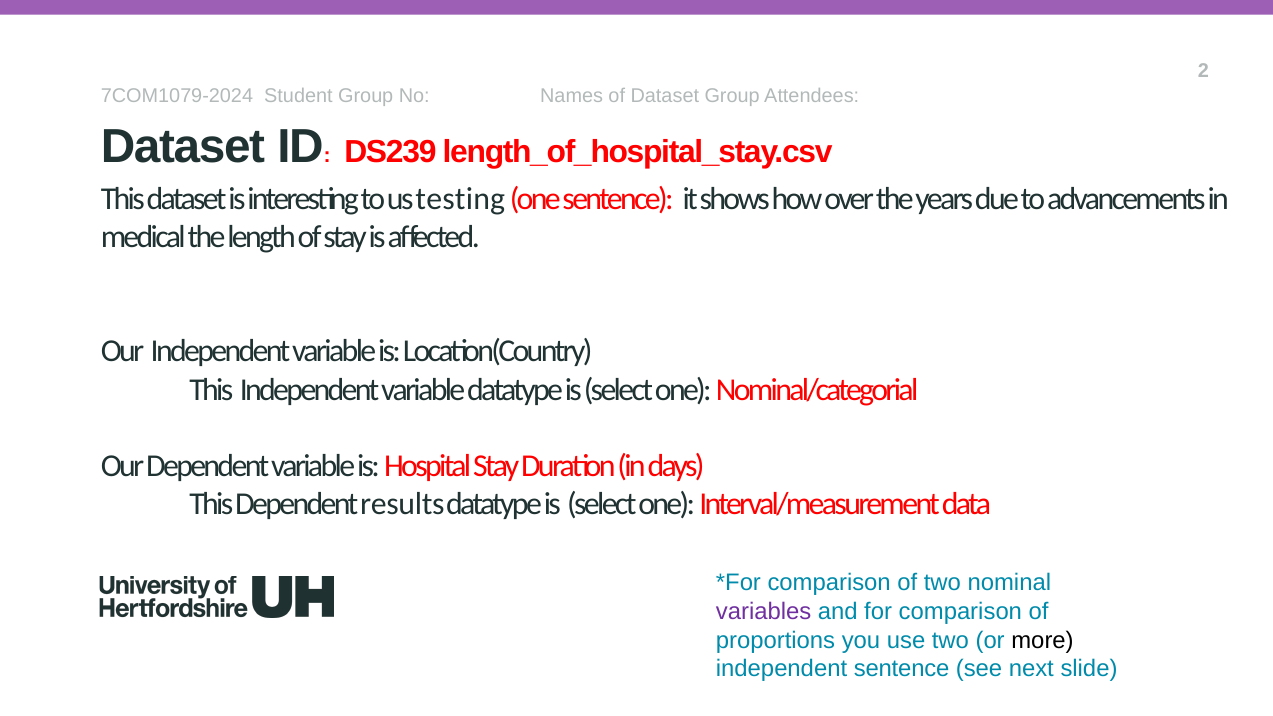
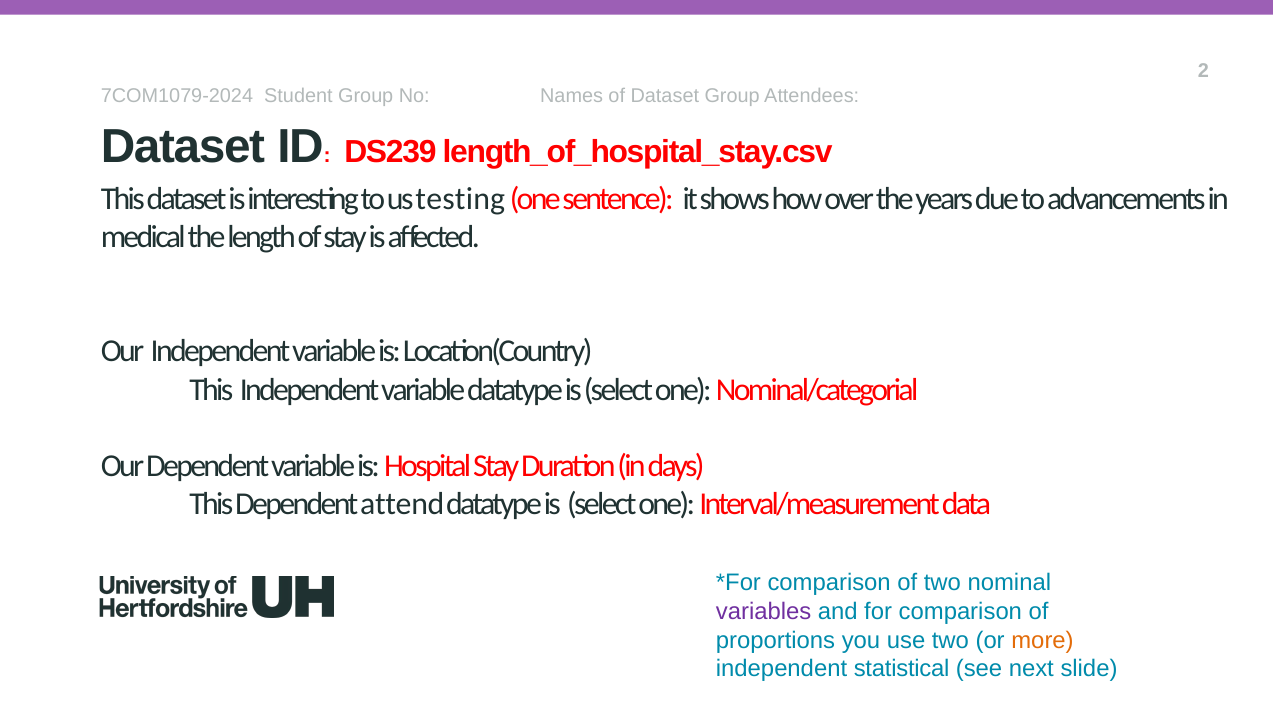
results: results -> attend
more colour: black -> orange
independent sentence: sentence -> statistical
